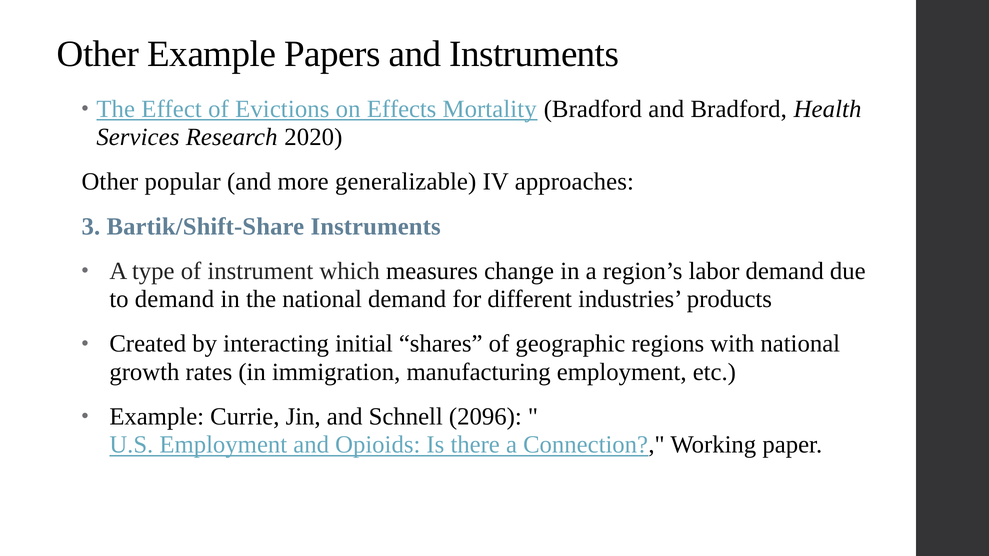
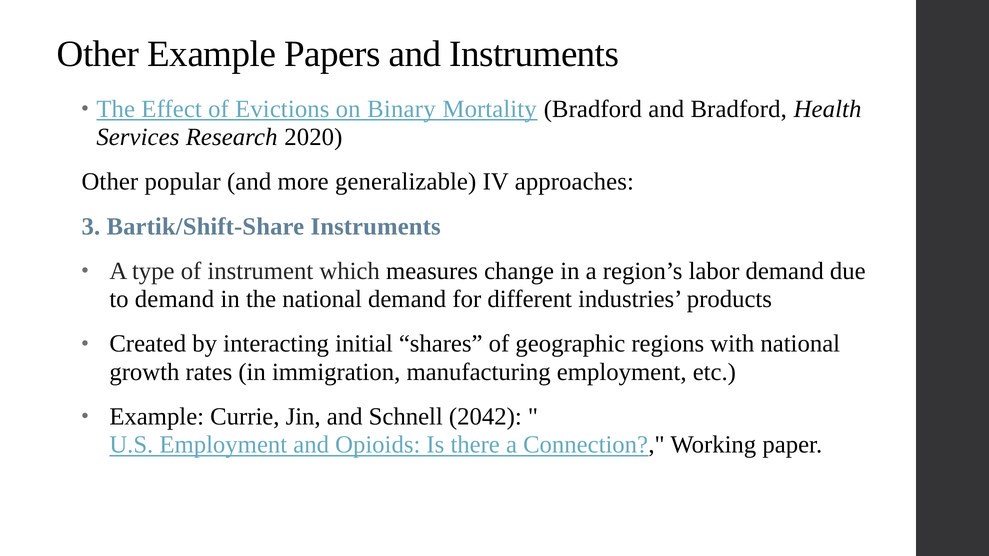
Effects: Effects -> Binary
2096: 2096 -> 2042
